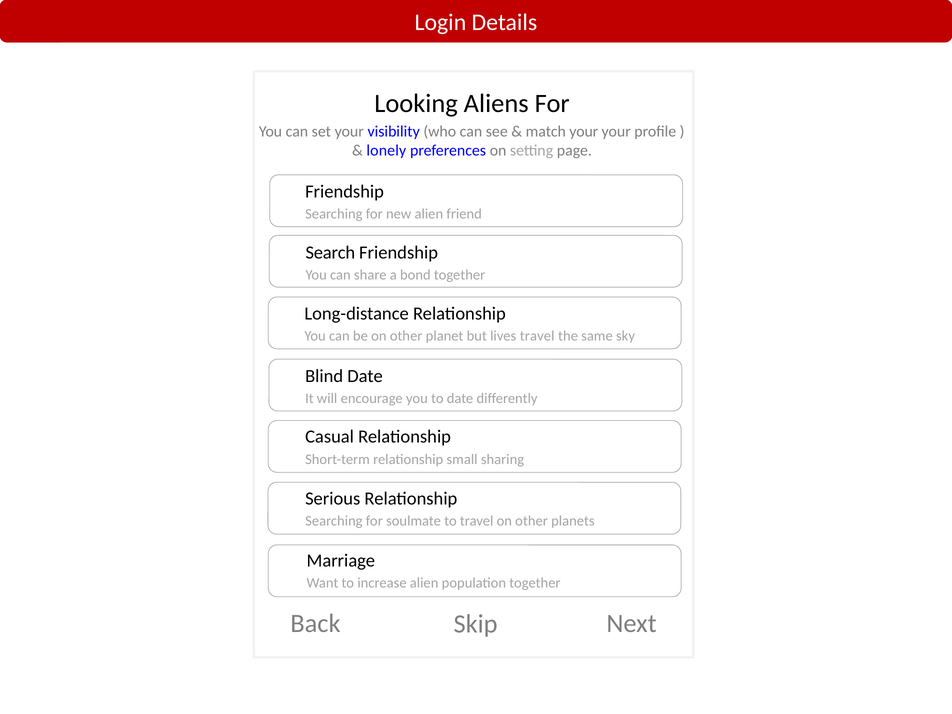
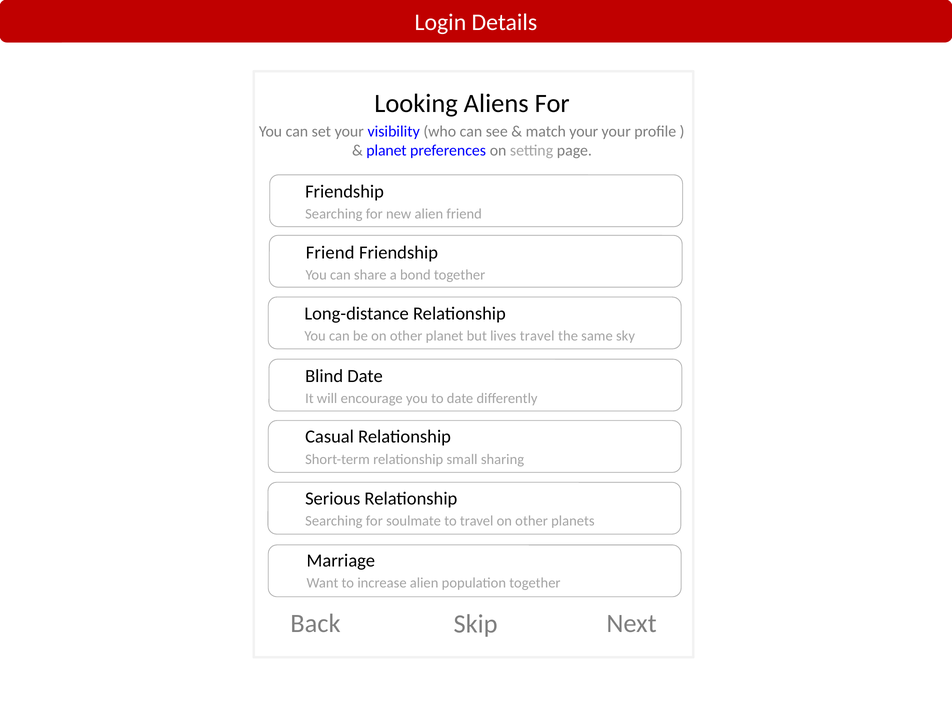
lonely at (386, 150): lonely -> planet
Search at (330, 253): Search -> Friend
